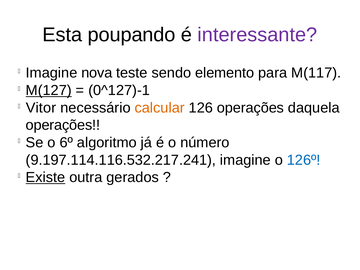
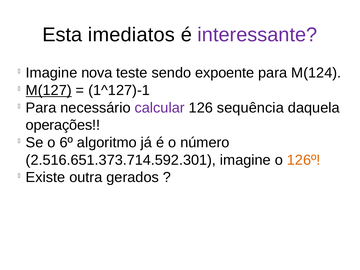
poupando: poupando -> imediatos
elemento: elemento -> expoente
M(117: M(117 -> M(124
0^127)-1: 0^127)-1 -> 1^127)-1
Vitor at (41, 108): Vitor -> Para
calcular colour: orange -> purple
126 operações: operações -> sequência
9.197.114.116.532.217.241: 9.197.114.116.532.217.241 -> 2.516.651.373.714.592.301
126º colour: blue -> orange
Existe underline: present -> none
